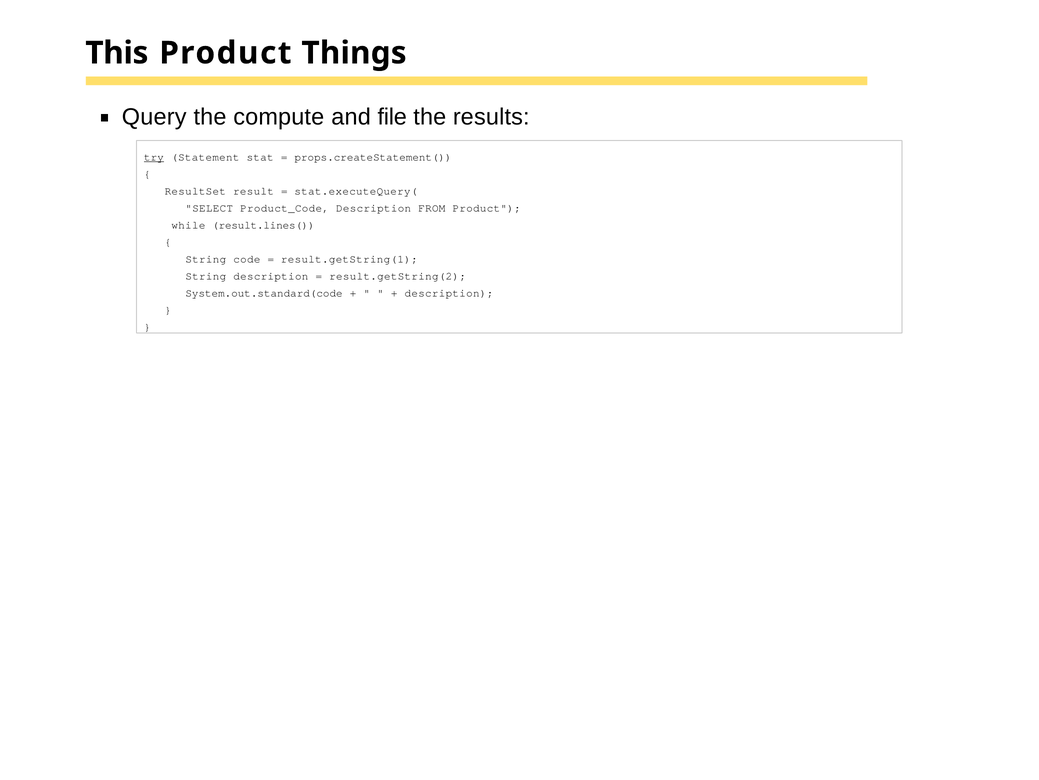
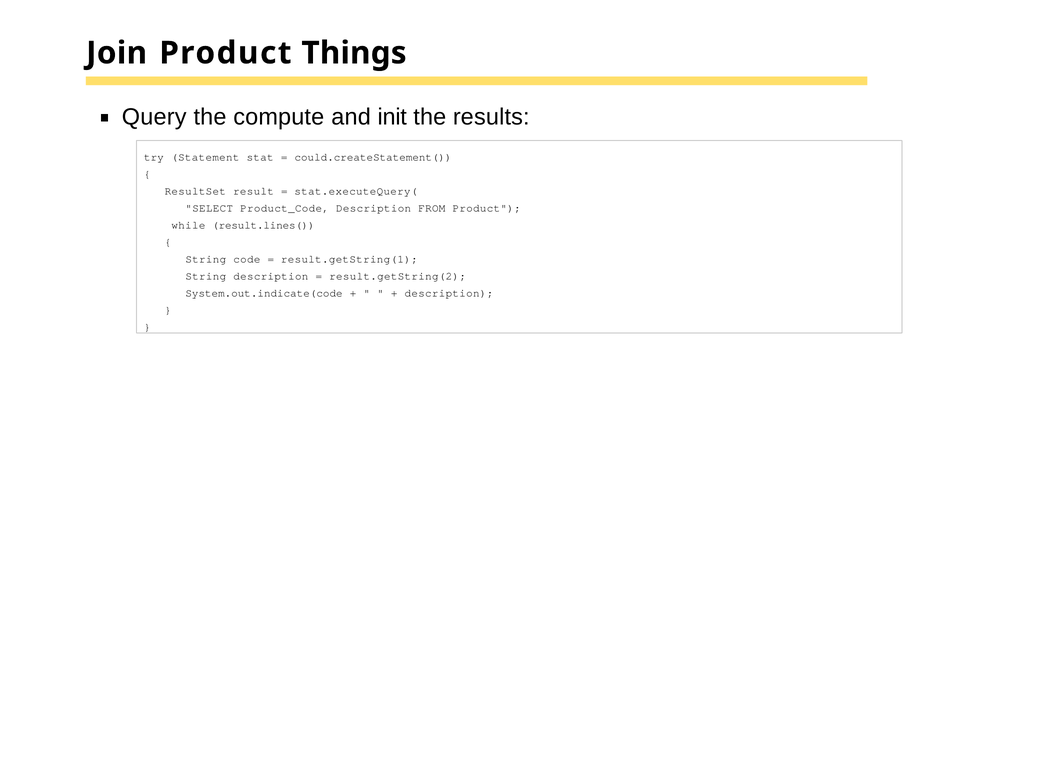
This: This -> Join
file: file -> init
try underline: present -> none
props.createStatement(: props.createStatement( -> could.createStatement(
System.out.standard(code: System.out.standard(code -> System.out.indicate(code
